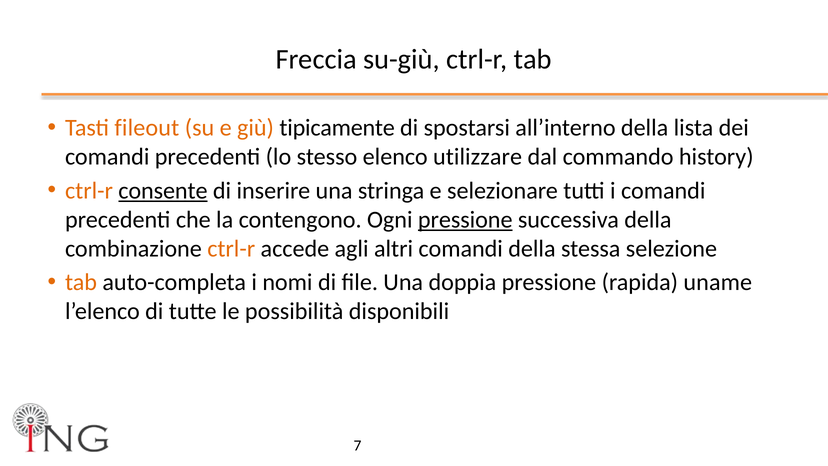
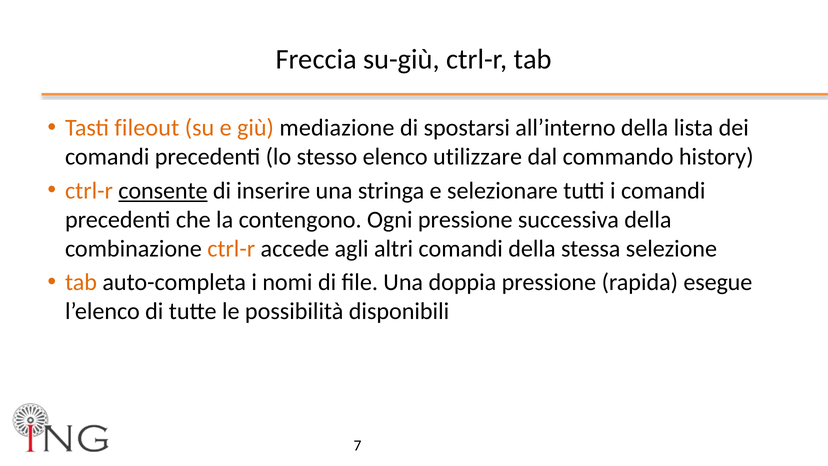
tipicamente: tipicamente -> mediazione
pressione at (465, 220) underline: present -> none
uname: uname -> esegue
